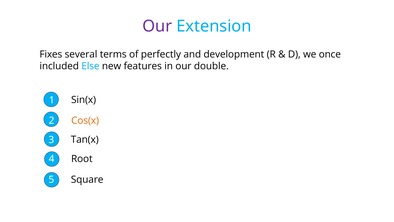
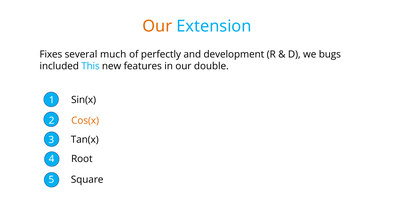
Our at (157, 26) colour: purple -> orange
terms: terms -> much
once: once -> bugs
Else: Else -> This
